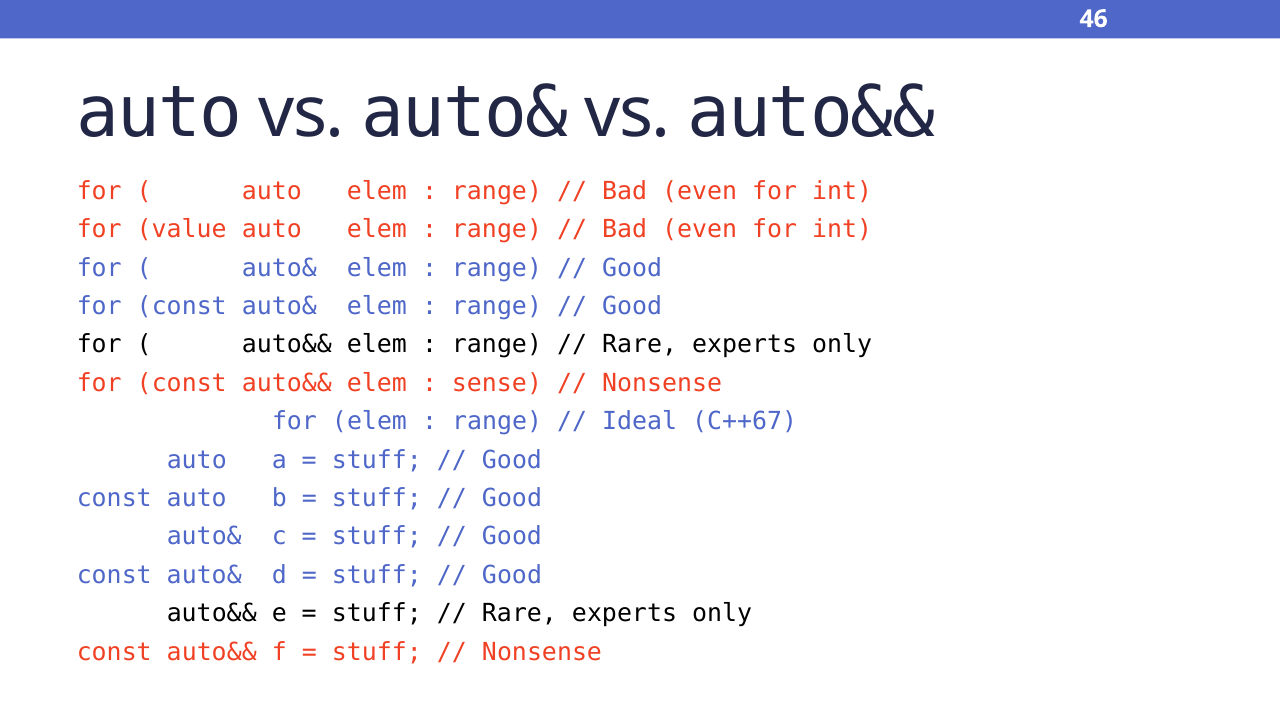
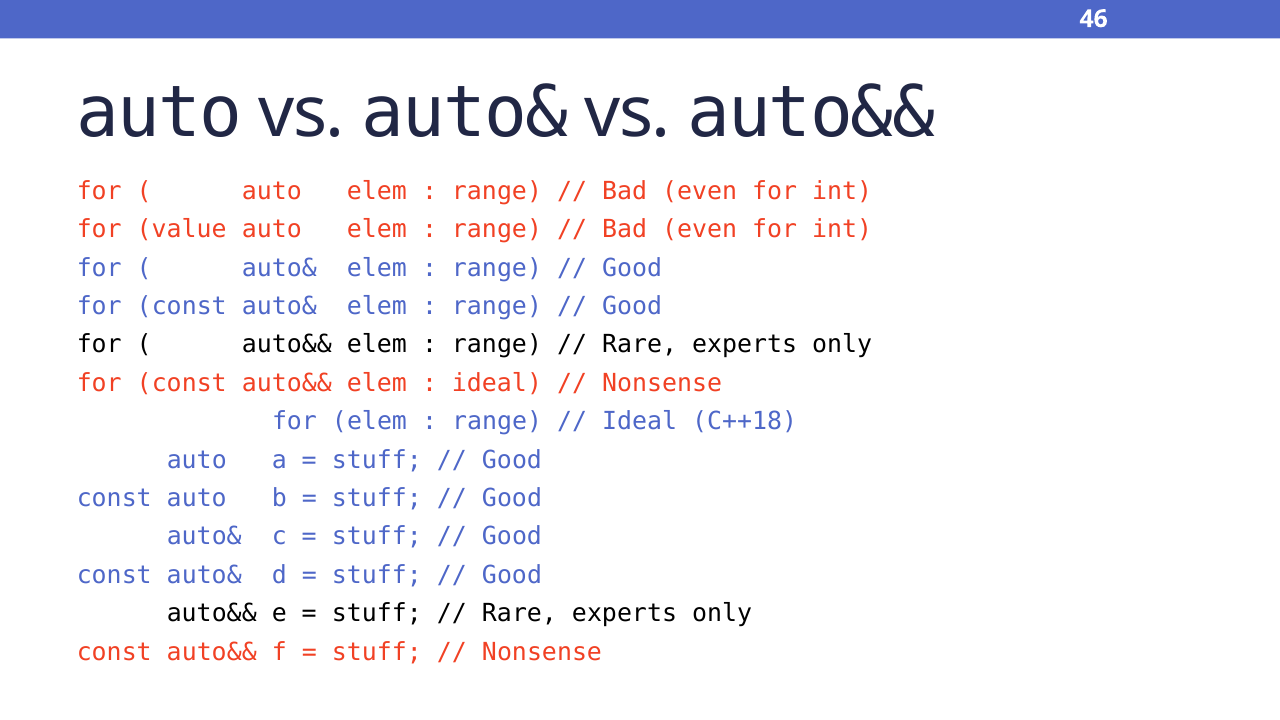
sense at (497, 383): sense -> ideal
C++67: C++67 -> C++18
